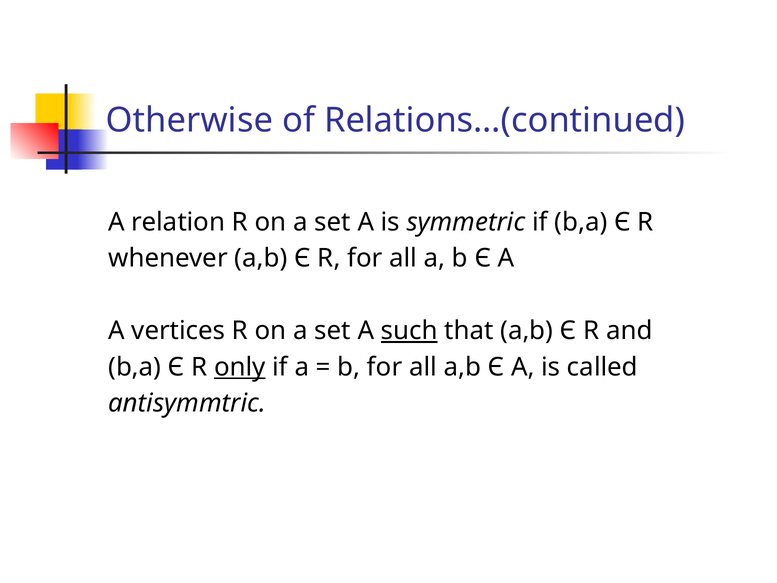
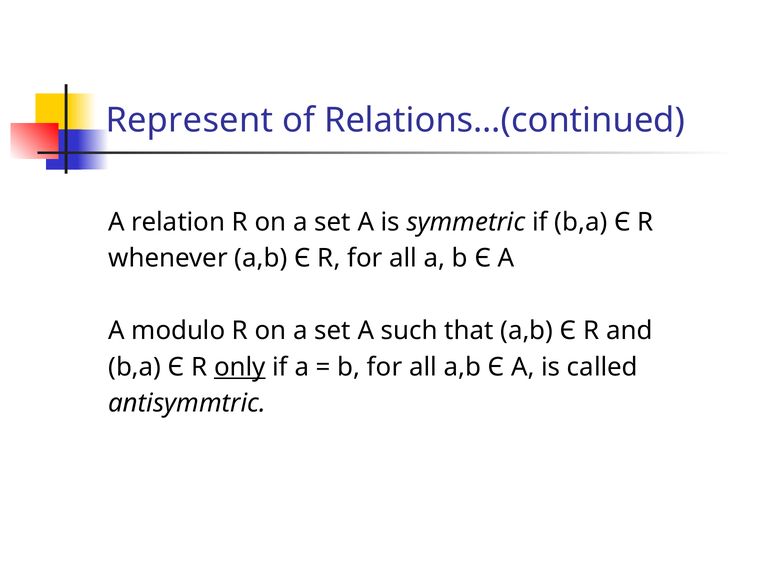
Otherwise: Otherwise -> Represent
vertices: vertices -> modulo
such underline: present -> none
